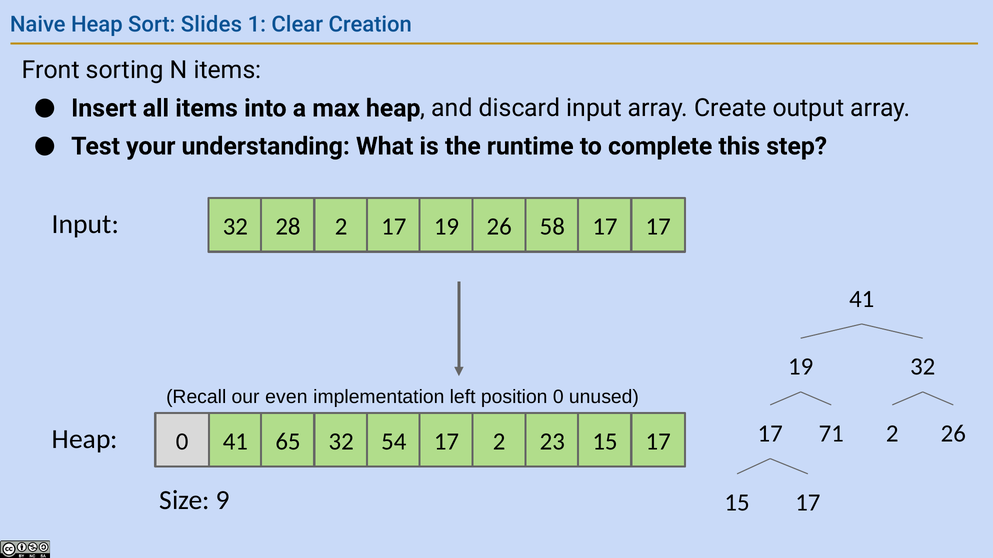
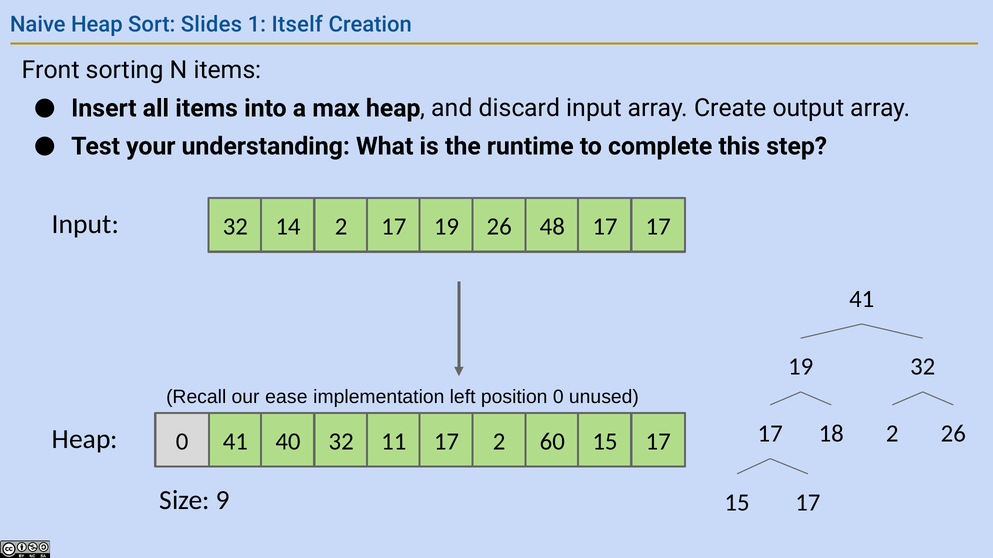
Clear: Clear -> Itself
28: 28 -> 14
58: 58 -> 48
even: even -> ease
71: 71 -> 18
65: 65 -> 40
54: 54 -> 11
23: 23 -> 60
